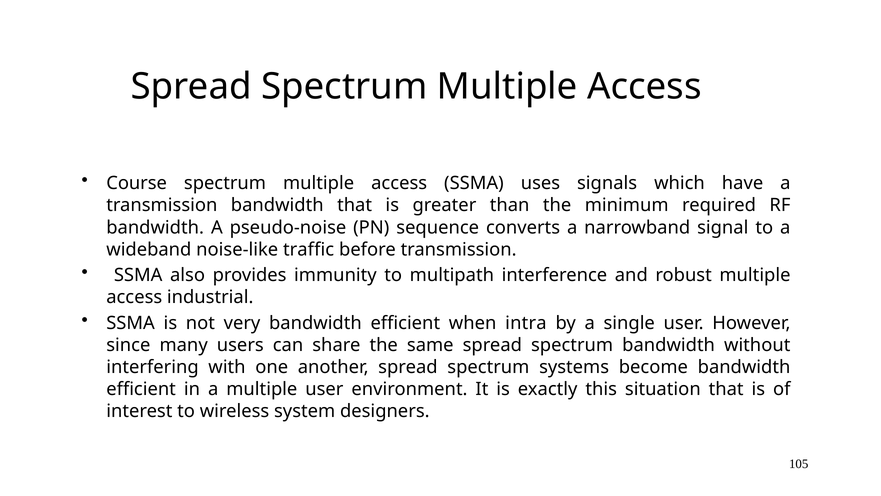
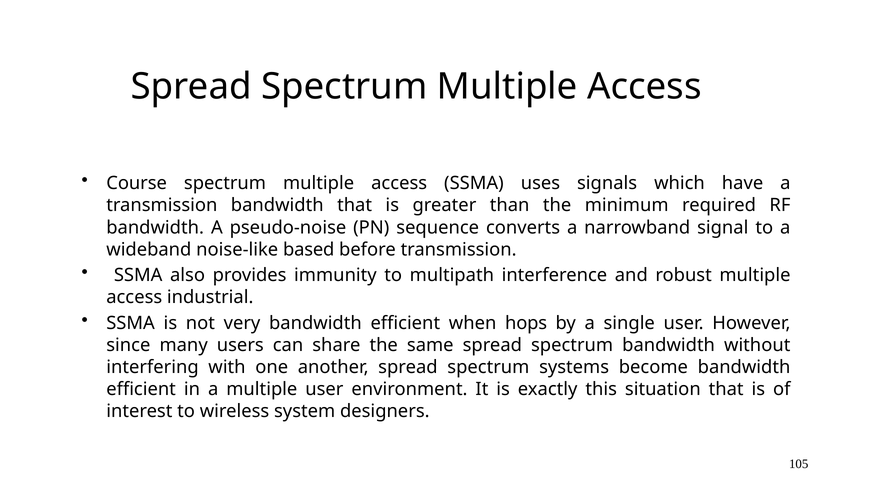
traffic: traffic -> based
intra: intra -> hops
